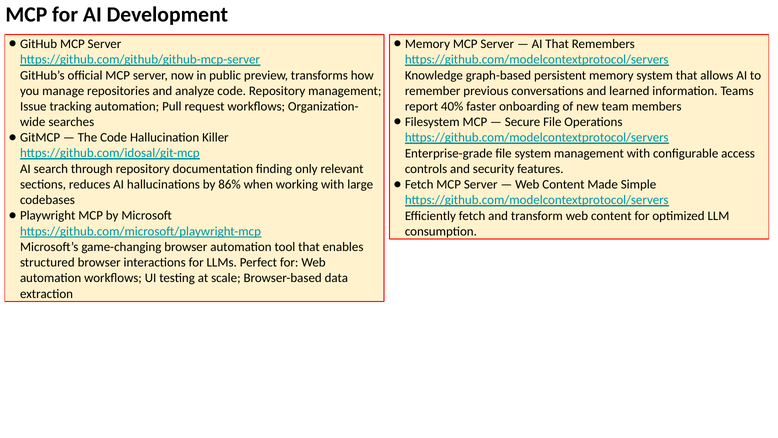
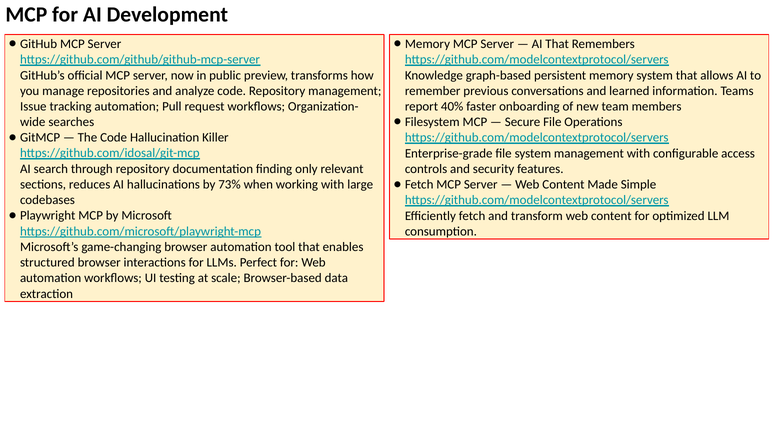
86%: 86% -> 73%
